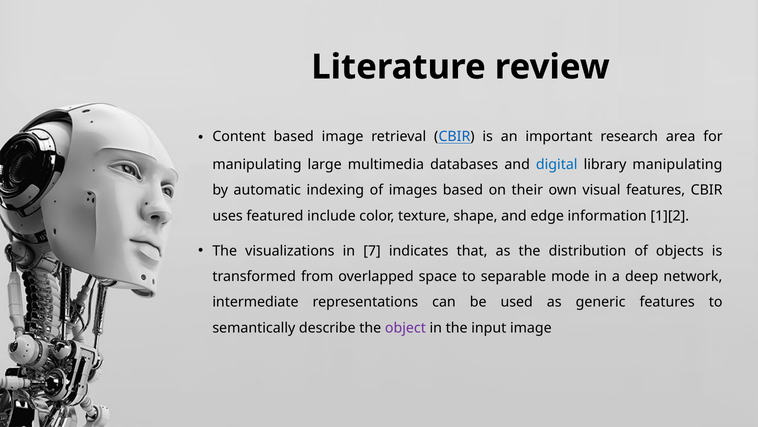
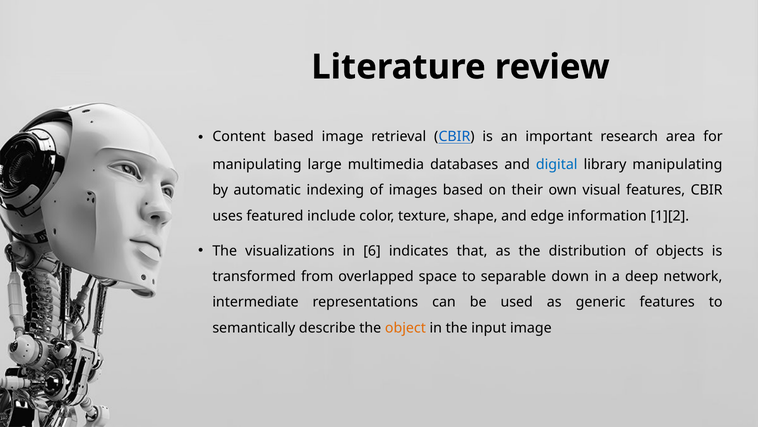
7: 7 -> 6
mode: mode -> down
object colour: purple -> orange
